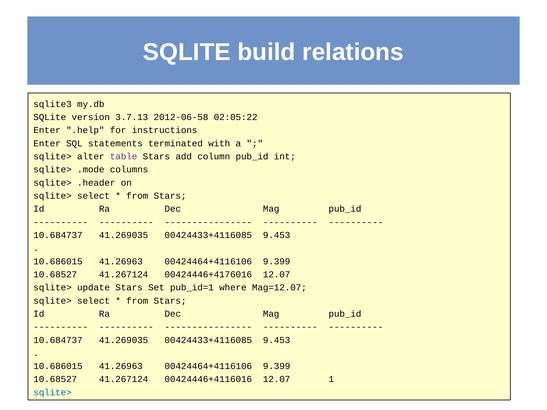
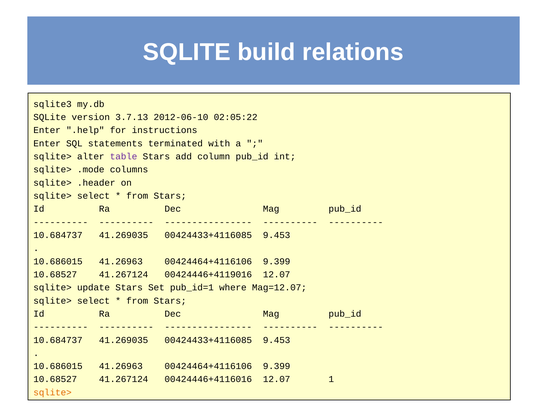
2012-06-58: 2012-06-58 -> 2012-06-10
00424446+4176016: 00424446+4176016 -> 00424446+4119016
sqlite> at (53, 393) colour: blue -> orange
